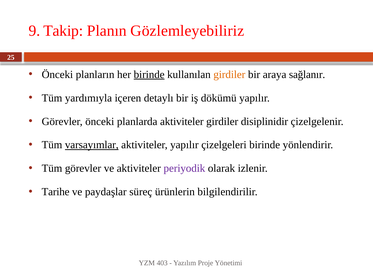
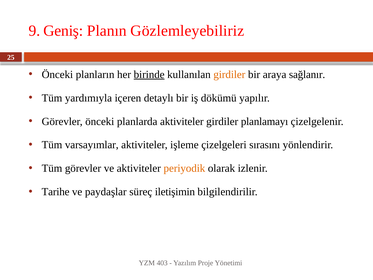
Takip: Takip -> Geniş
disiplinidir: disiplinidir -> planlamayı
varsayımlar underline: present -> none
aktiviteler yapılır: yapılır -> işleme
çizelgeleri birinde: birinde -> sırasını
periyodik colour: purple -> orange
ürünlerin: ürünlerin -> iletişimin
